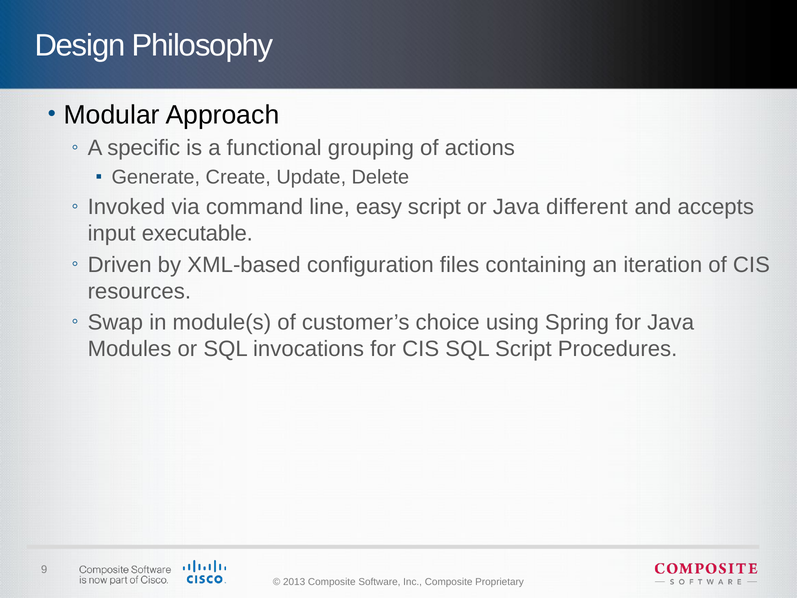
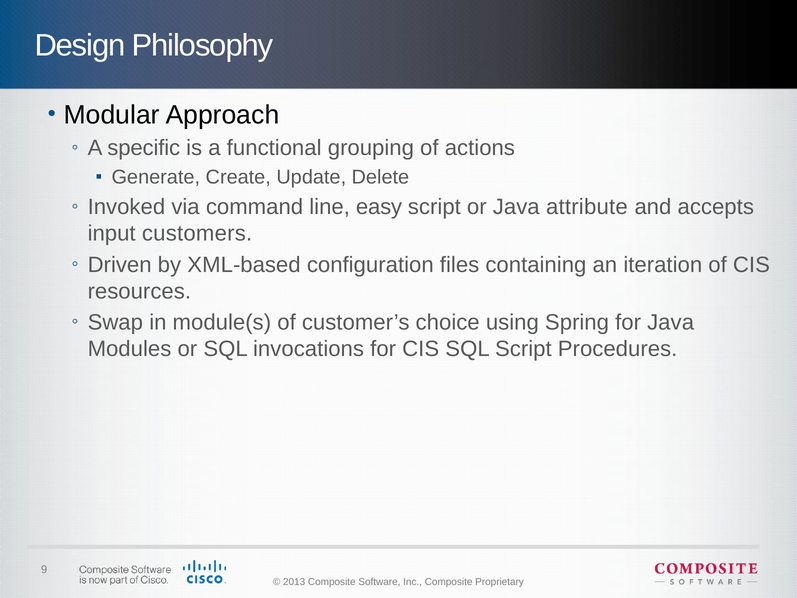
different: different -> attribute
executable: executable -> customers
